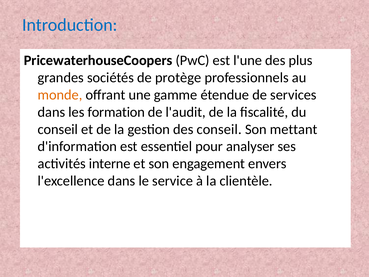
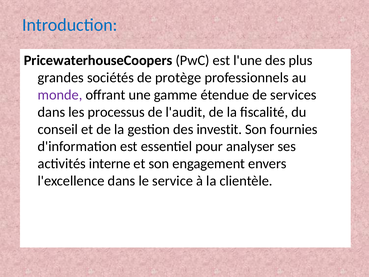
monde colour: orange -> purple
formation: formation -> processus
des conseil: conseil -> investit
mettant: mettant -> fournies
